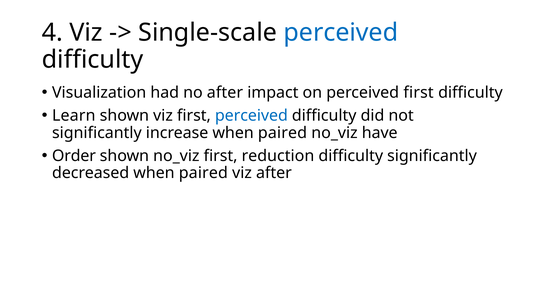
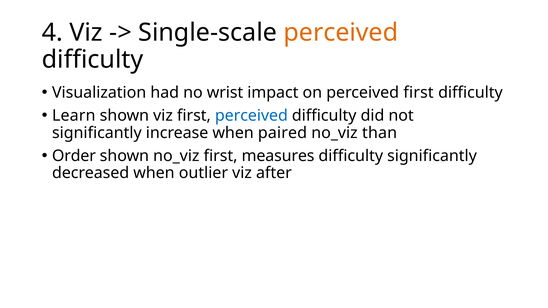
perceived at (341, 32) colour: blue -> orange
no after: after -> wrist
have: have -> than
reduction: reduction -> measures
decreased when paired: paired -> outlier
